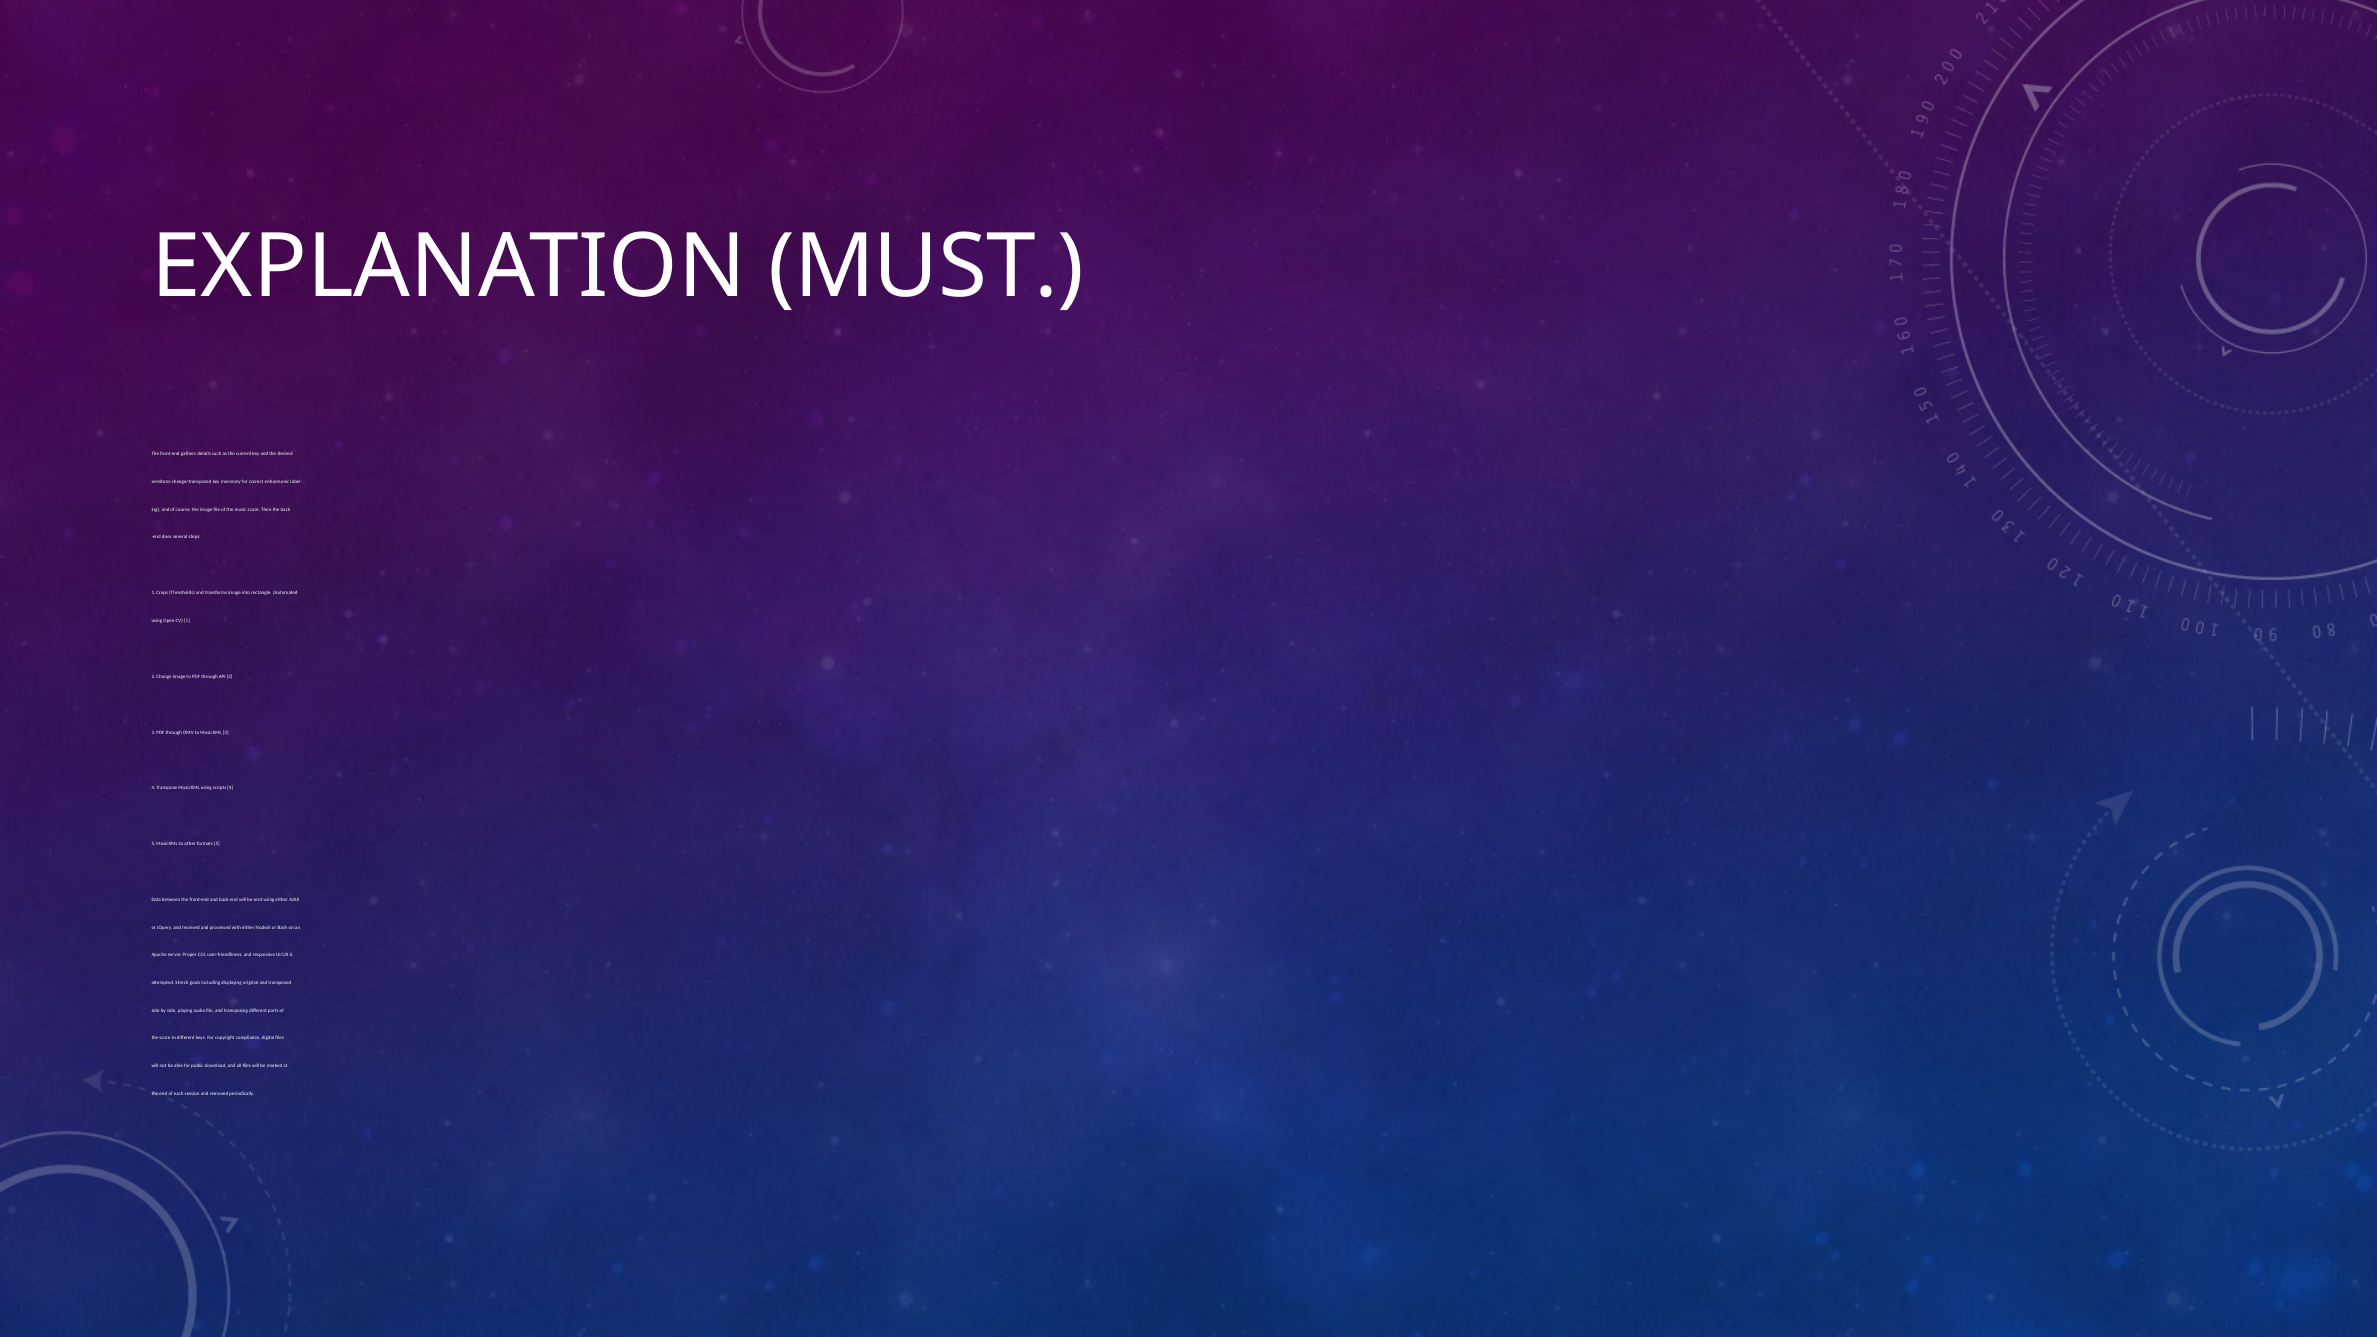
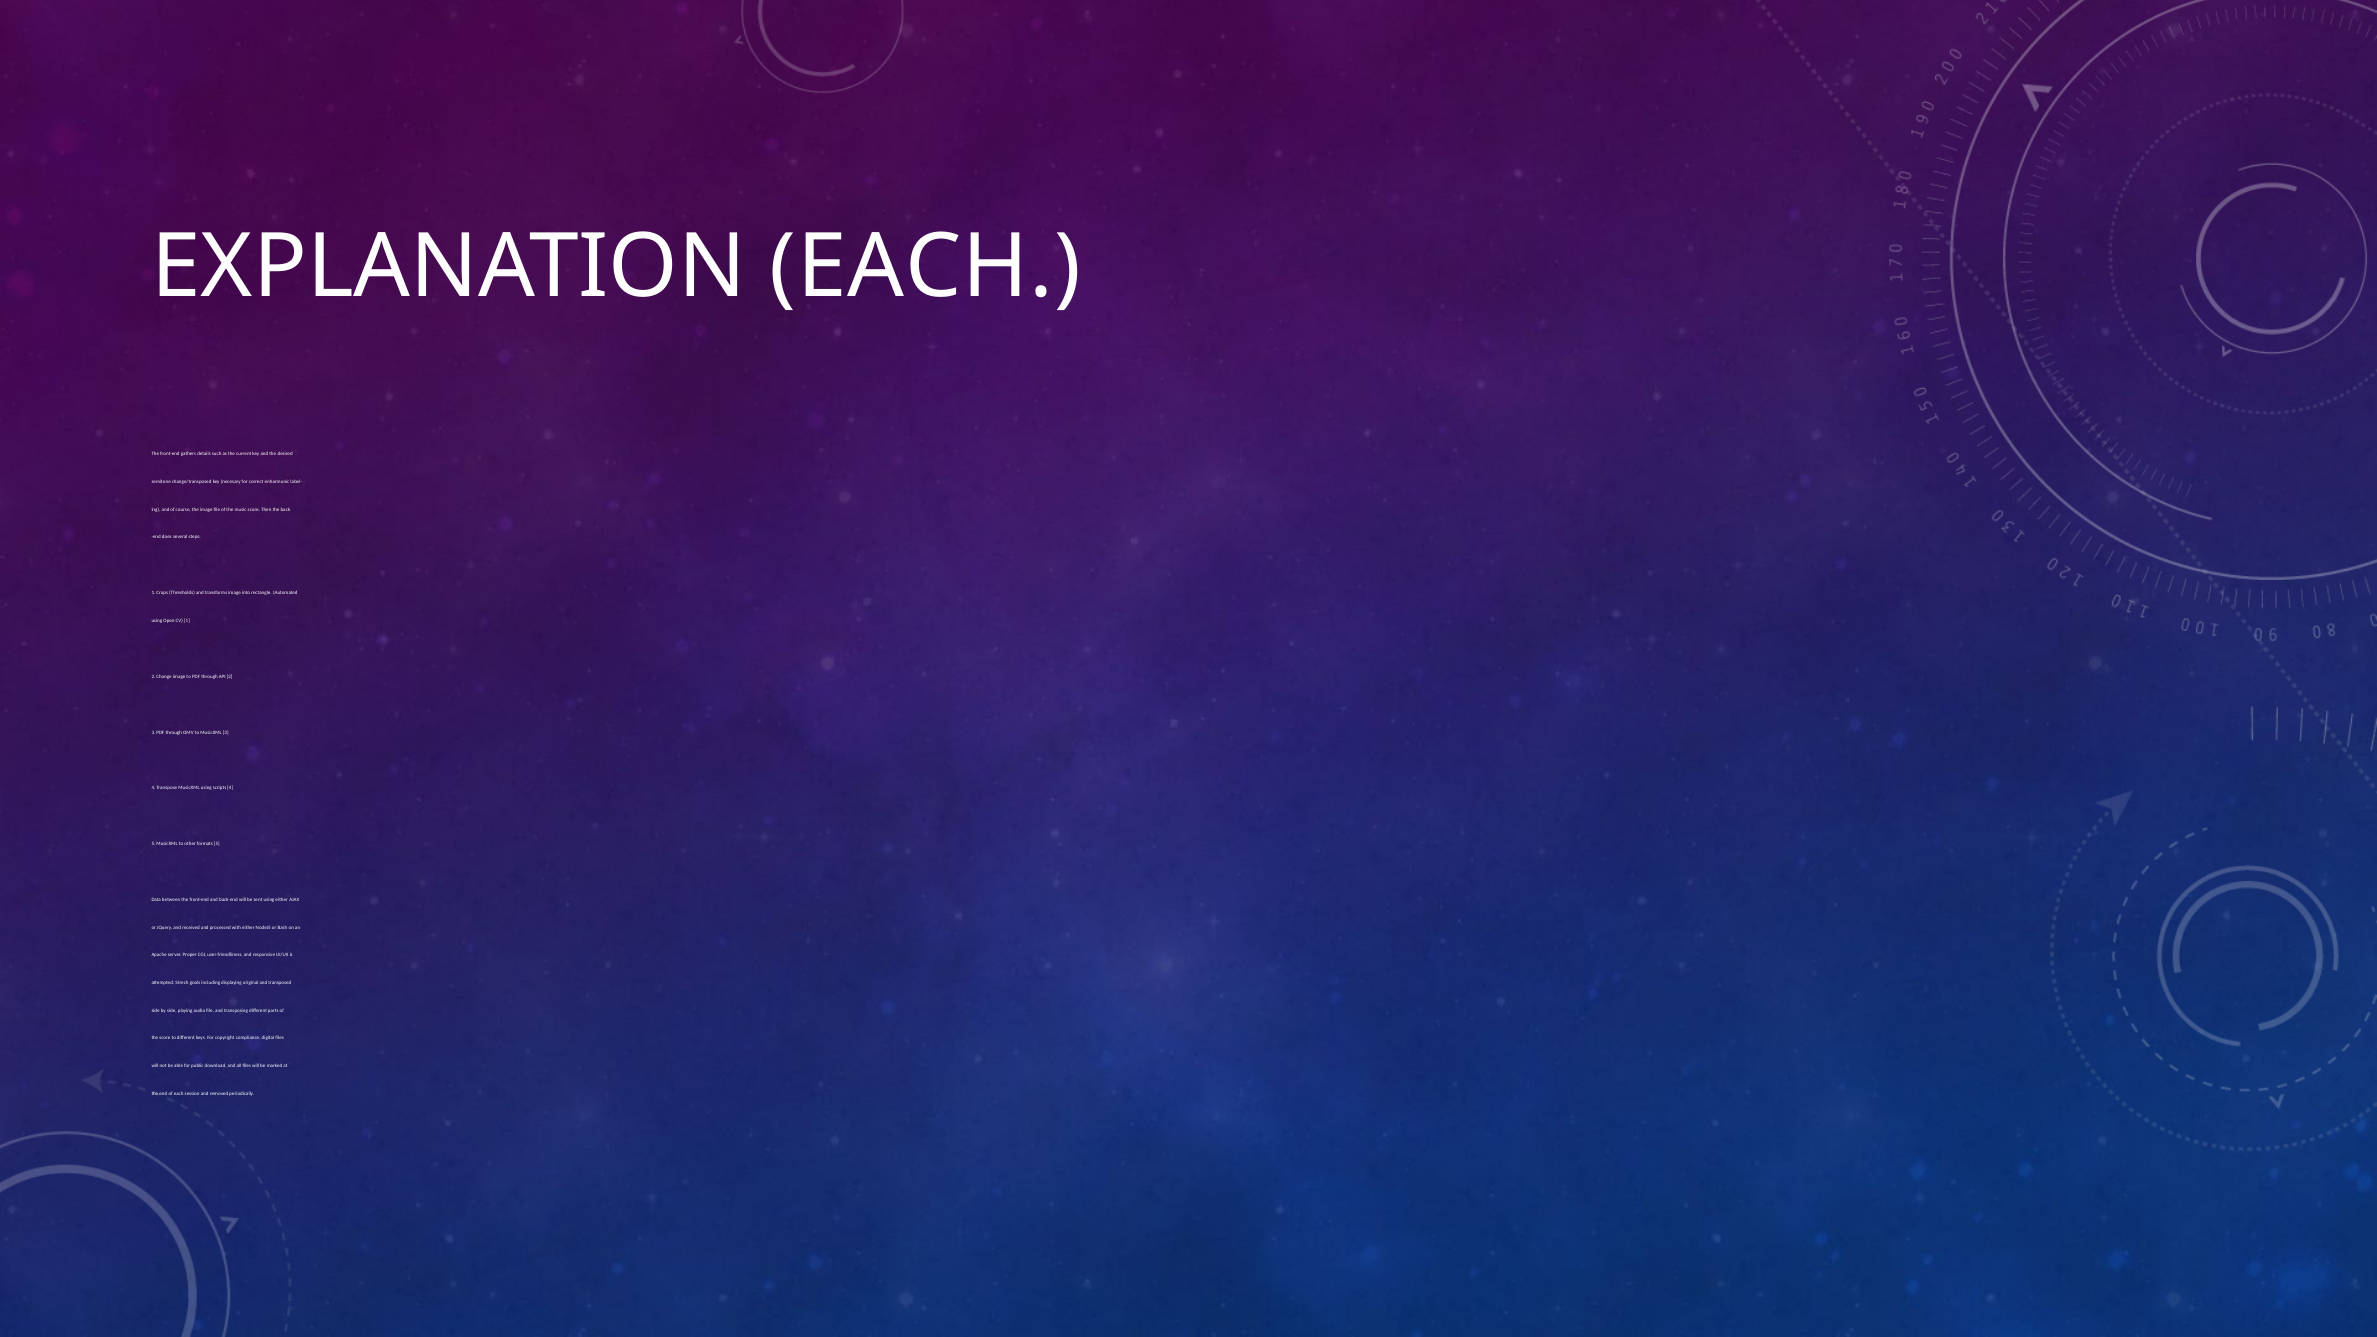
EXPLANATION MUST: MUST -> EACH
